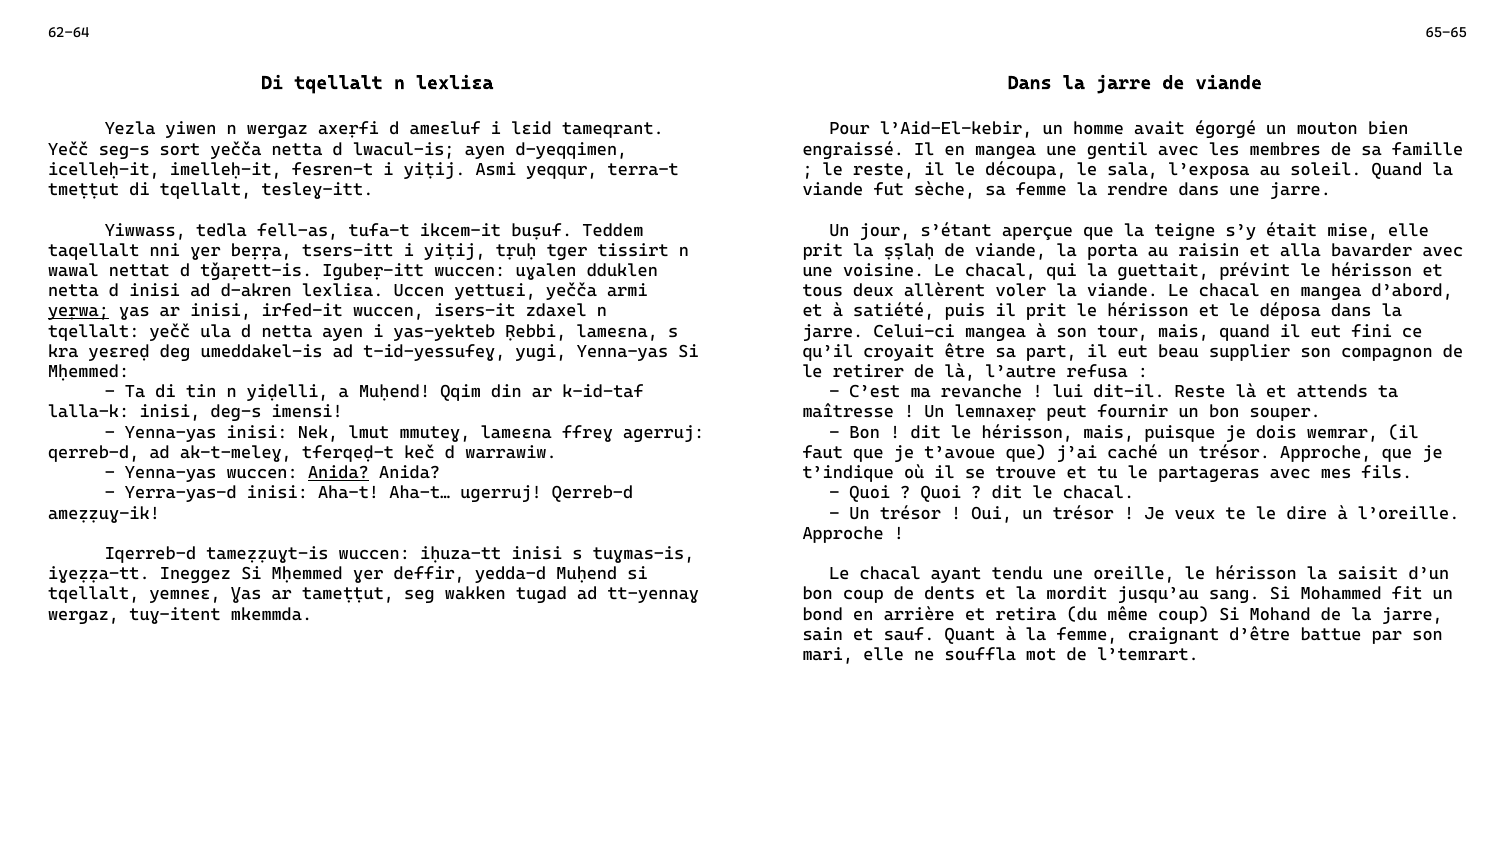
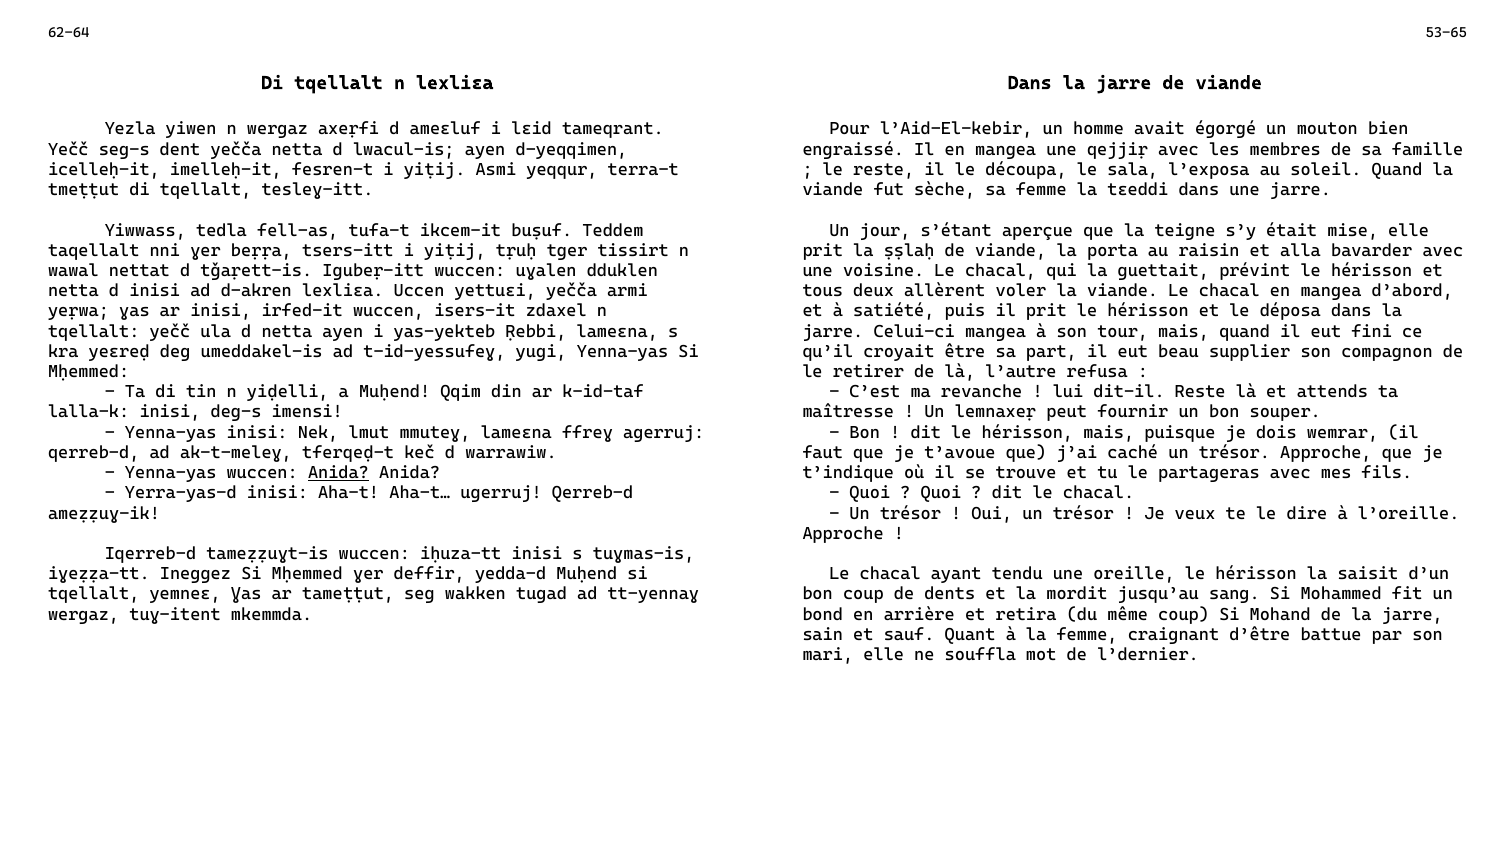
65-65: 65-65 -> 53-65
sort: sort -> dent
gentil: gentil -> qejjiṛ
rendre: rendre -> tɛeddi
yeṛwa underline: present -> none
l’temrart: l’temrart -> l’dernier
